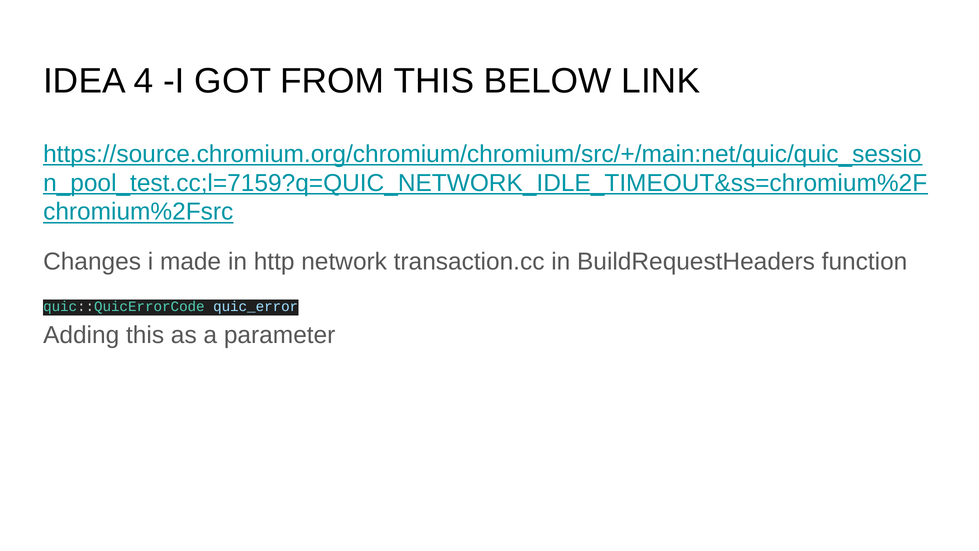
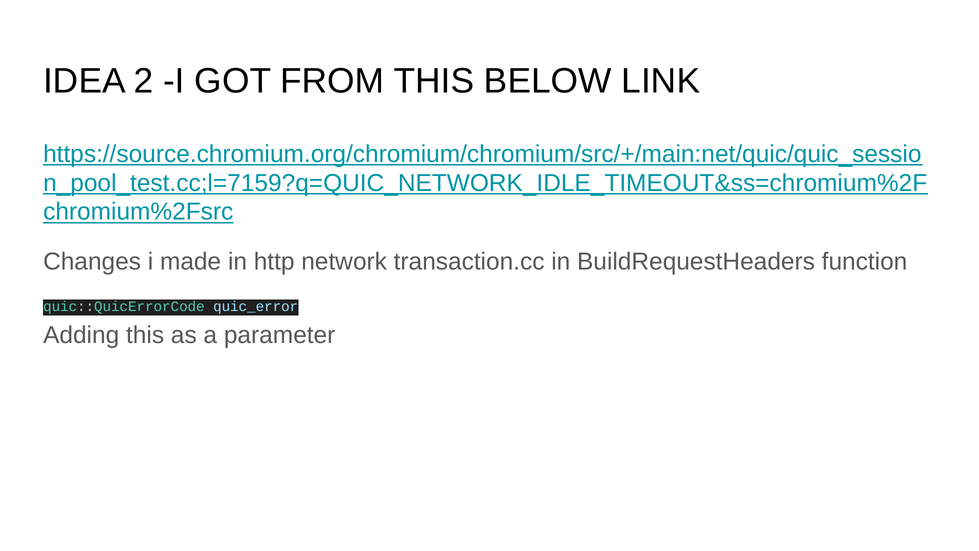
4: 4 -> 2
